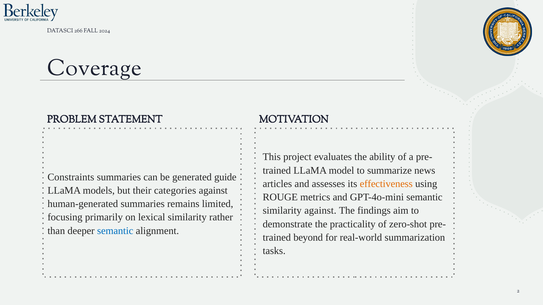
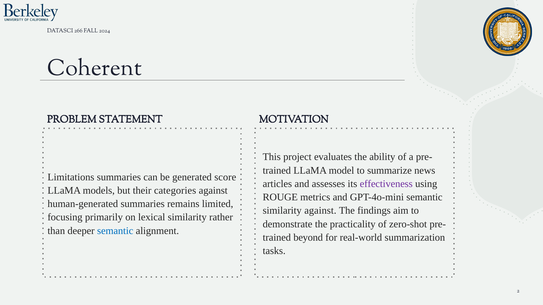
Coverage: Coverage -> Coherent
Constraints: Constraints -> Limitations
guide: guide -> score
effectiveness colour: orange -> purple
